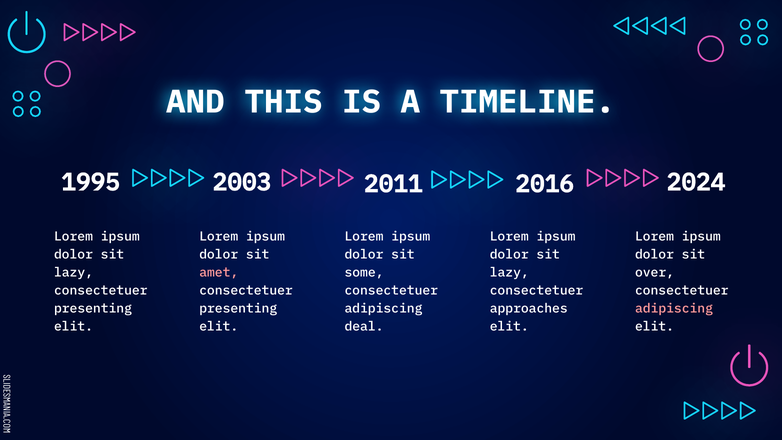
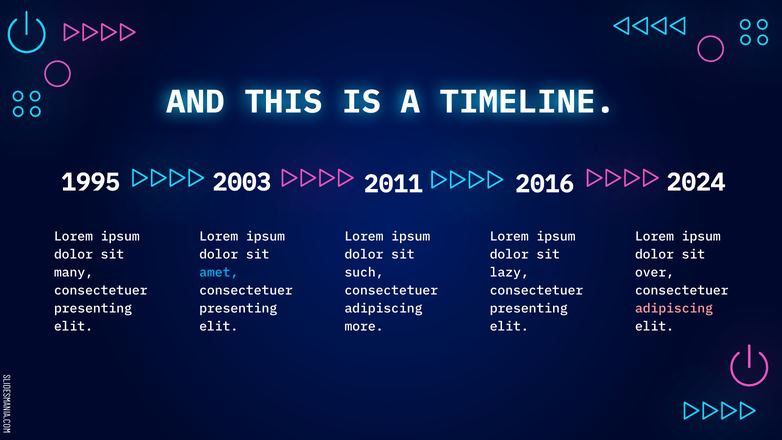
lazy at (74, 272): lazy -> many
amet colour: pink -> light blue
some: some -> such
approaches at (529, 308): approaches -> presenting
deal: deal -> more
